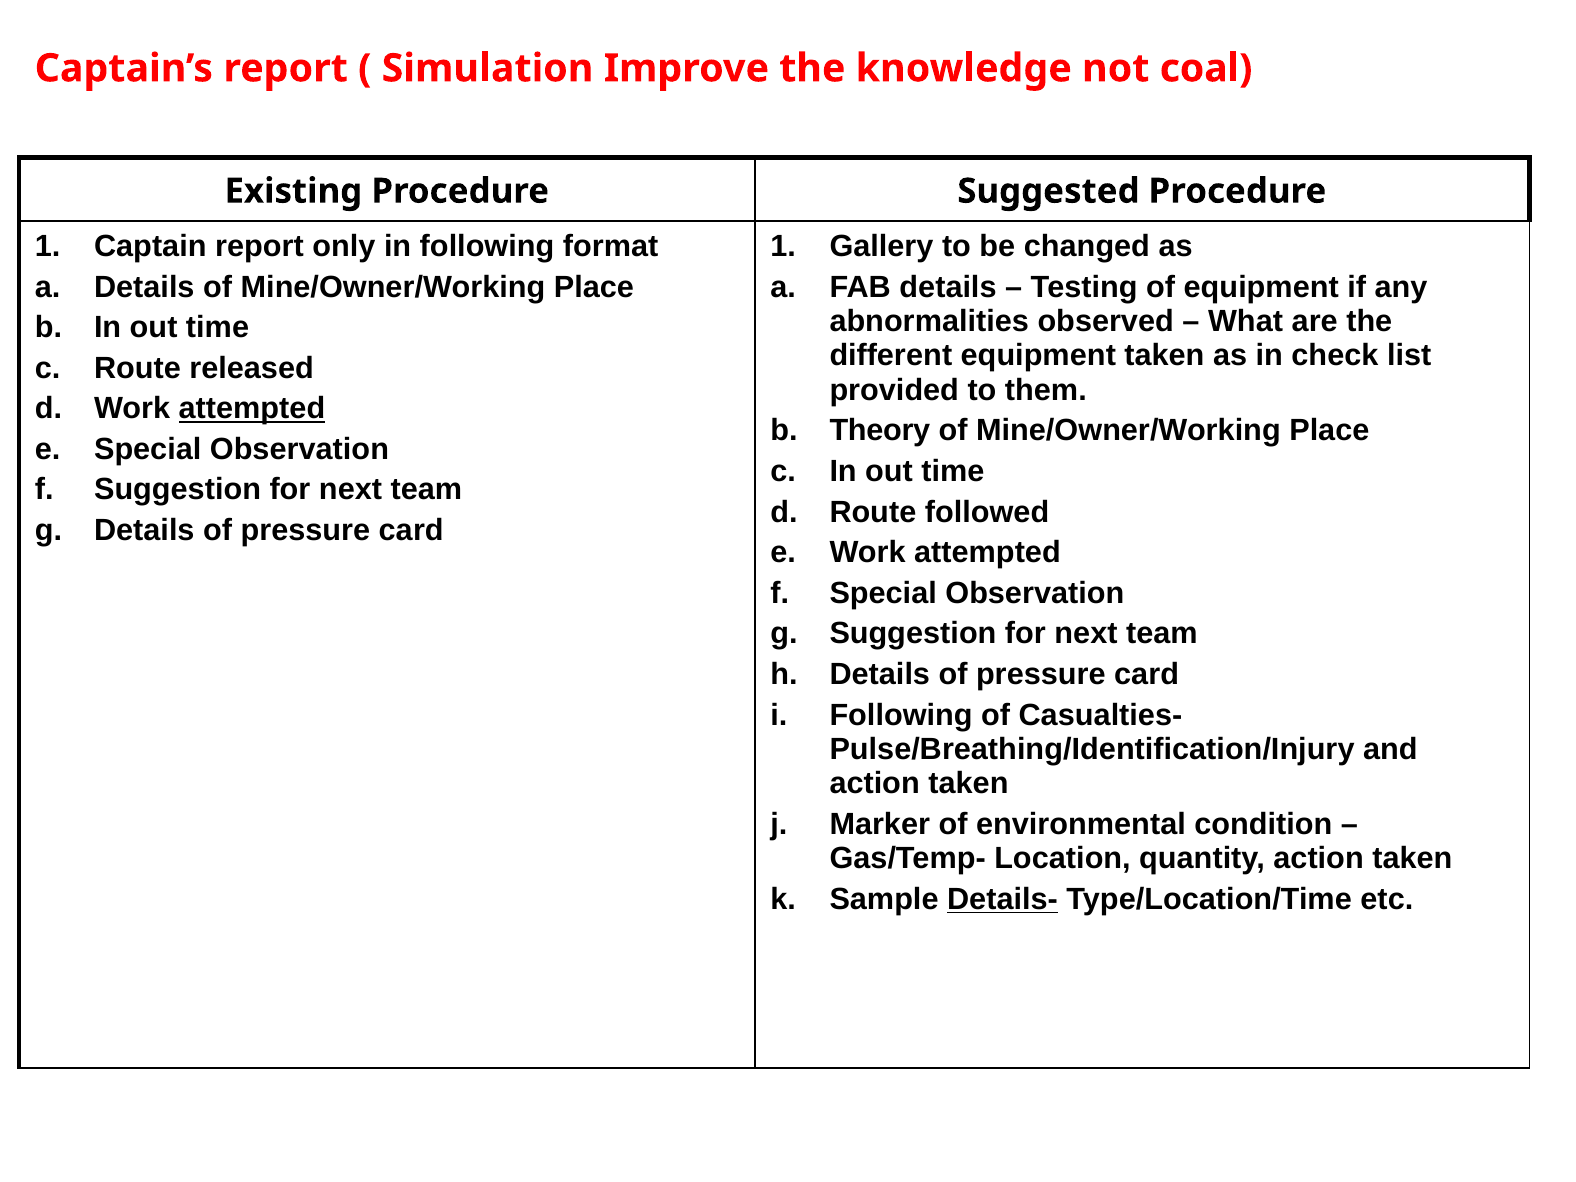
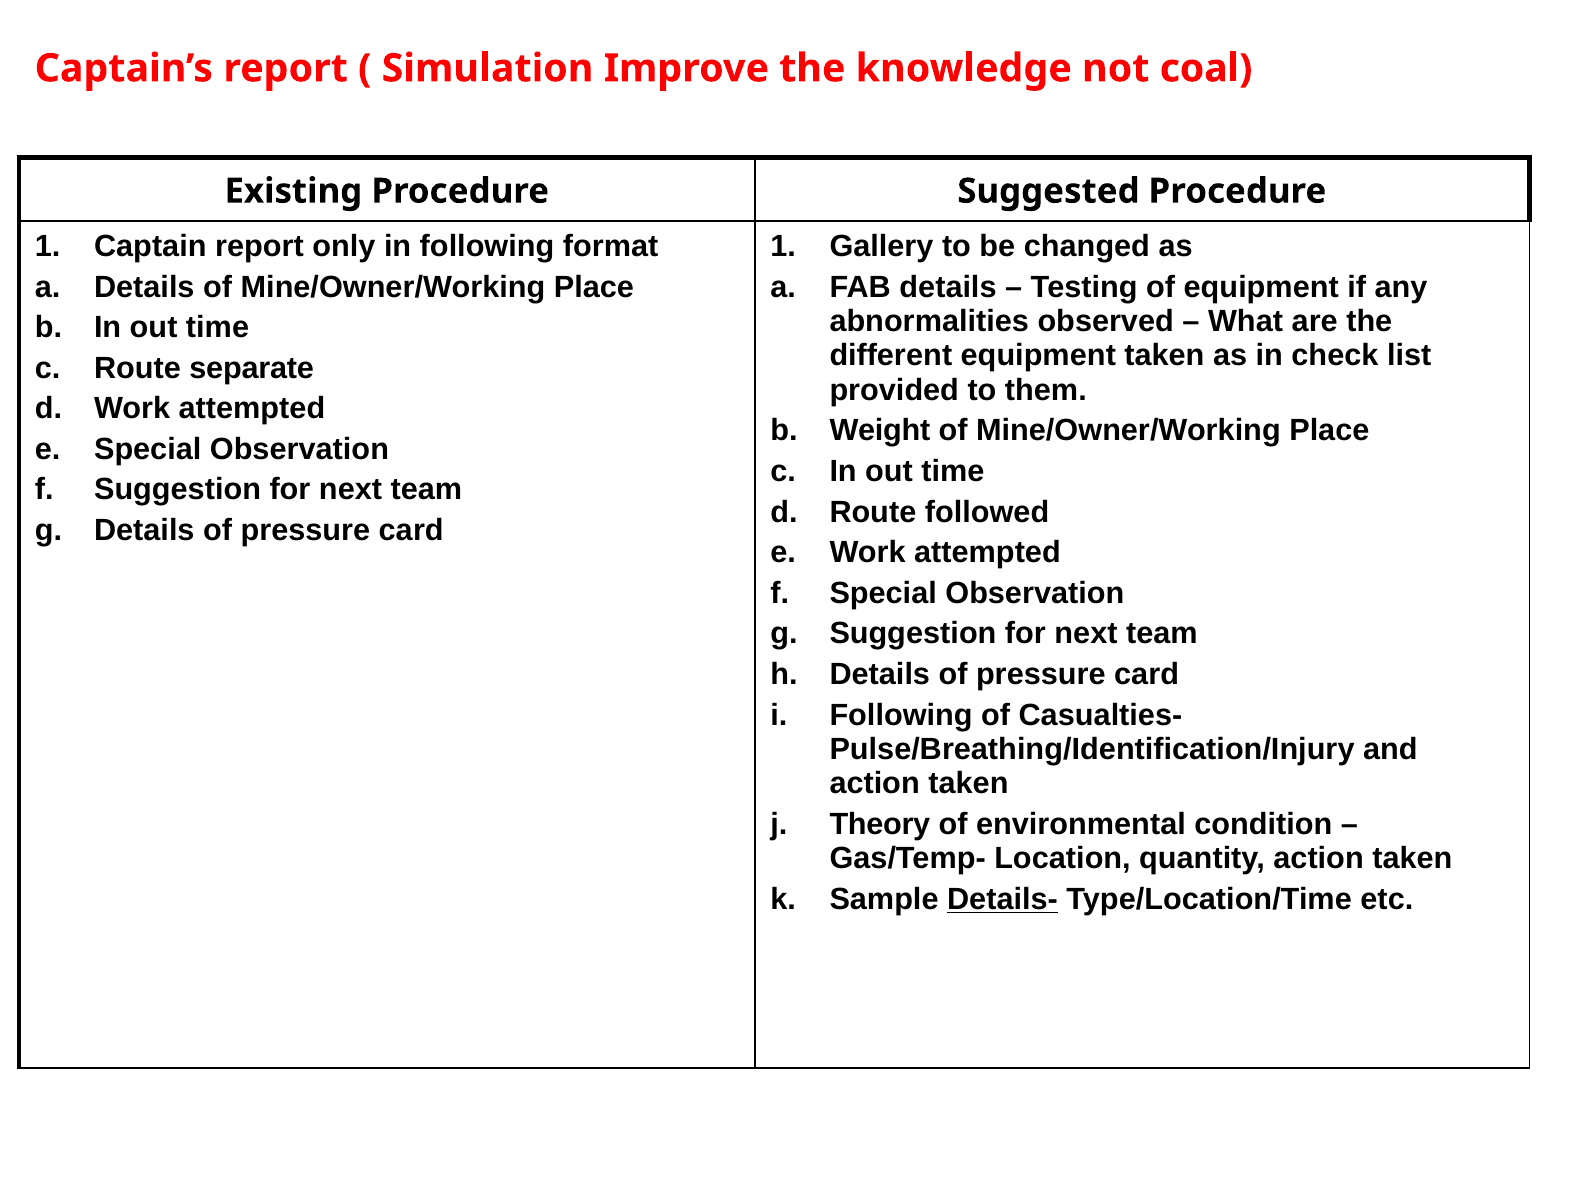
released: released -> separate
attempted at (252, 409) underline: present -> none
Theory: Theory -> Weight
Marker: Marker -> Theory
